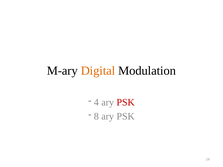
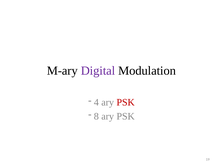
Digital colour: orange -> purple
